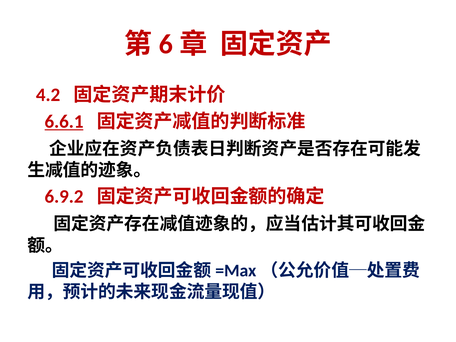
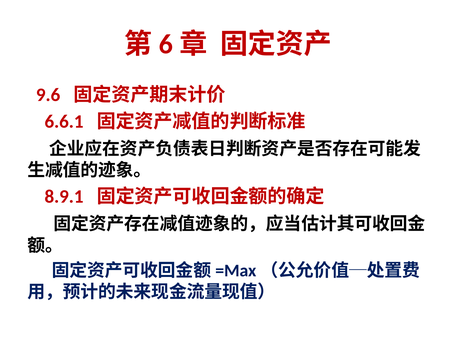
4.2: 4.2 -> 9.6
6.6.1 underline: present -> none
6.9.2: 6.9.2 -> 8.9.1
